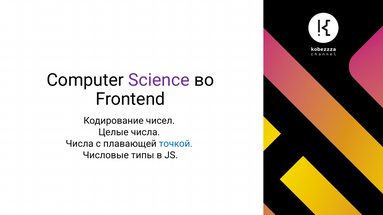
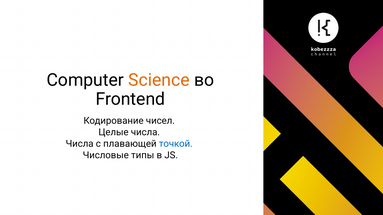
Science colour: purple -> orange
